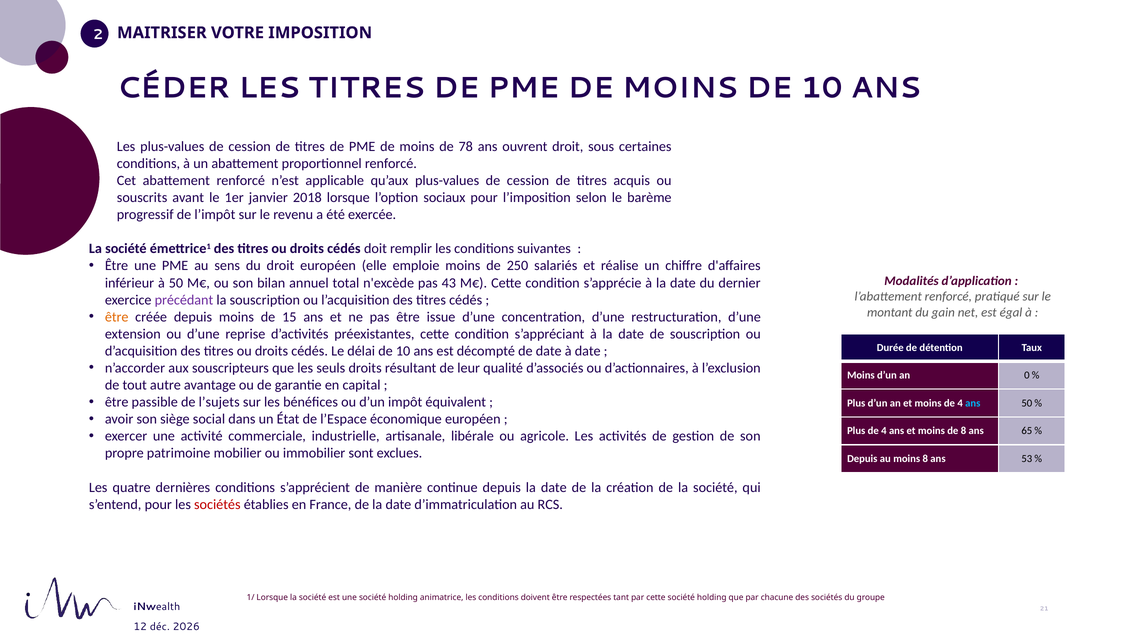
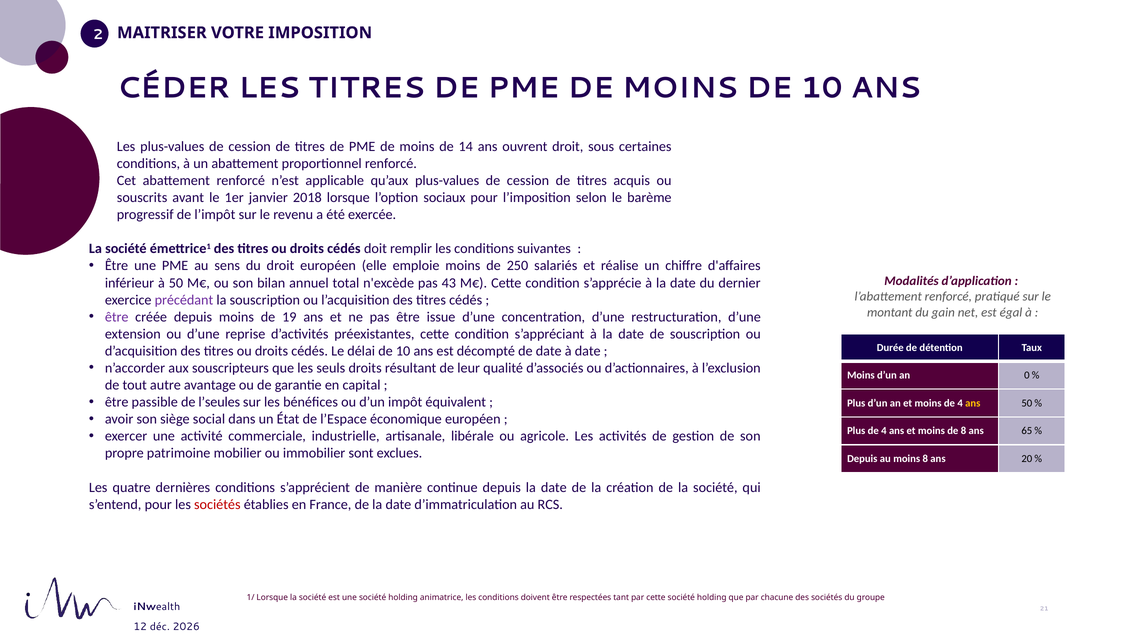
78: 78 -> 14
être at (117, 317) colour: orange -> purple
15: 15 -> 19
l’sujets: l’sujets -> l’seules
ans at (973, 403) colour: light blue -> yellow
53: 53 -> 20
